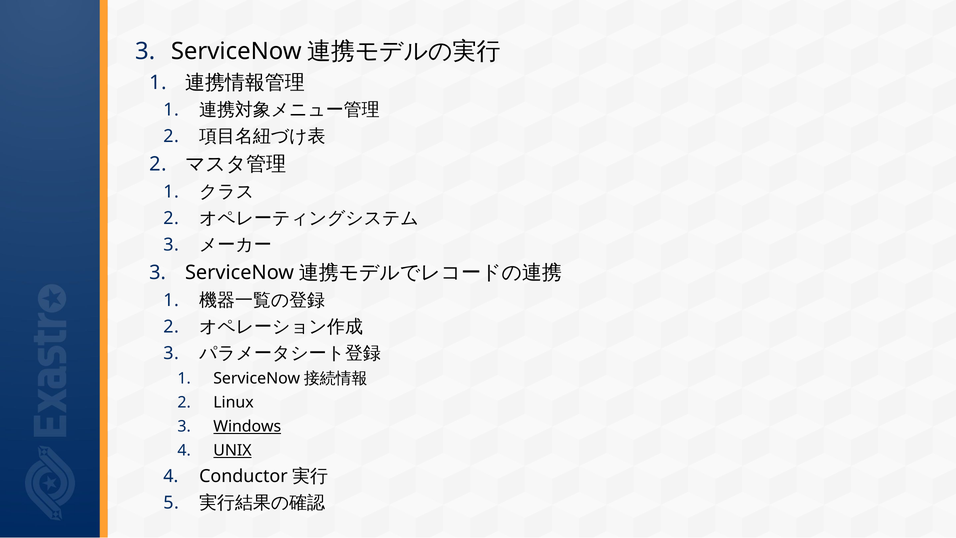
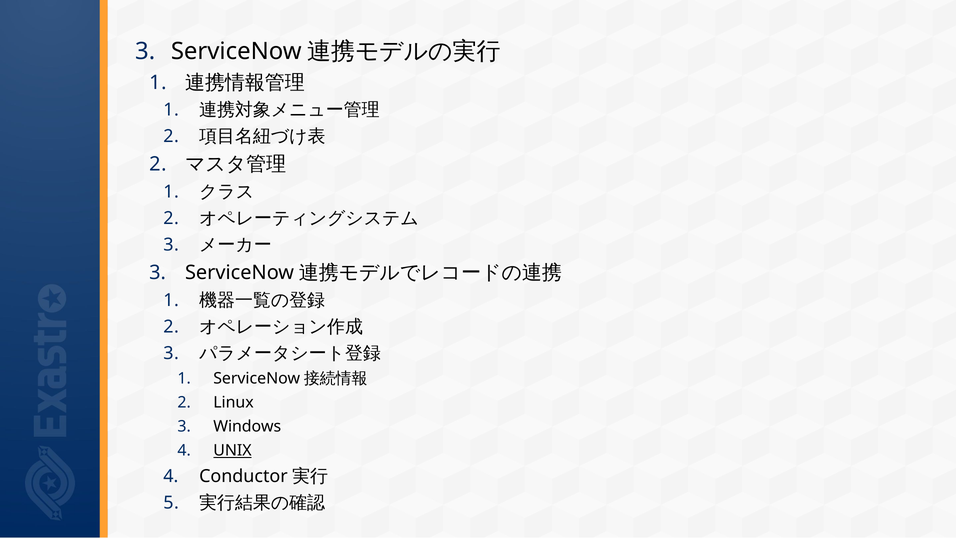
Windows underline: present -> none
